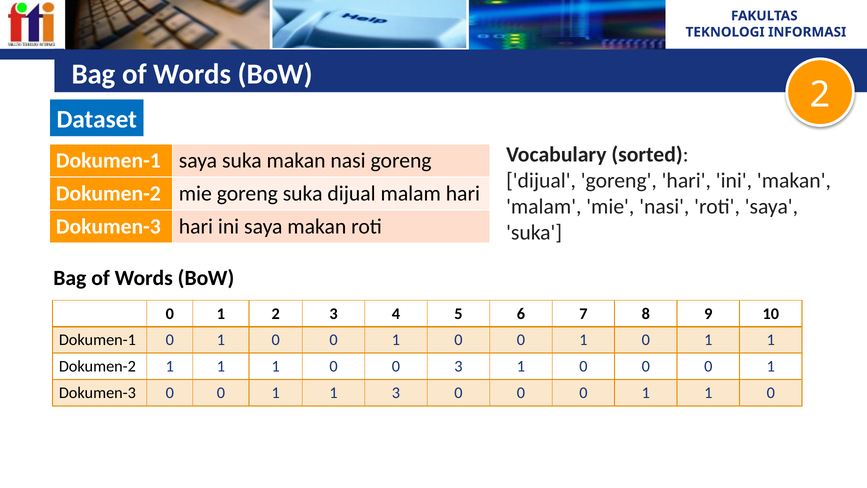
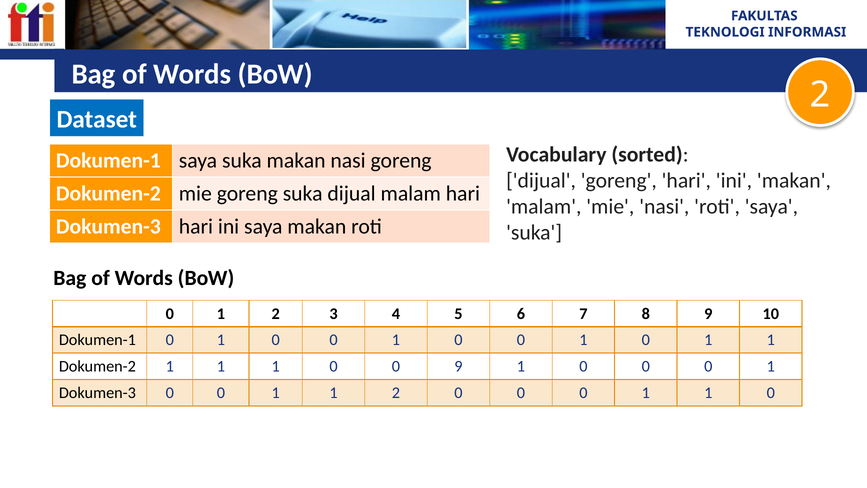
0 3: 3 -> 9
1 1 3: 3 -> 2
